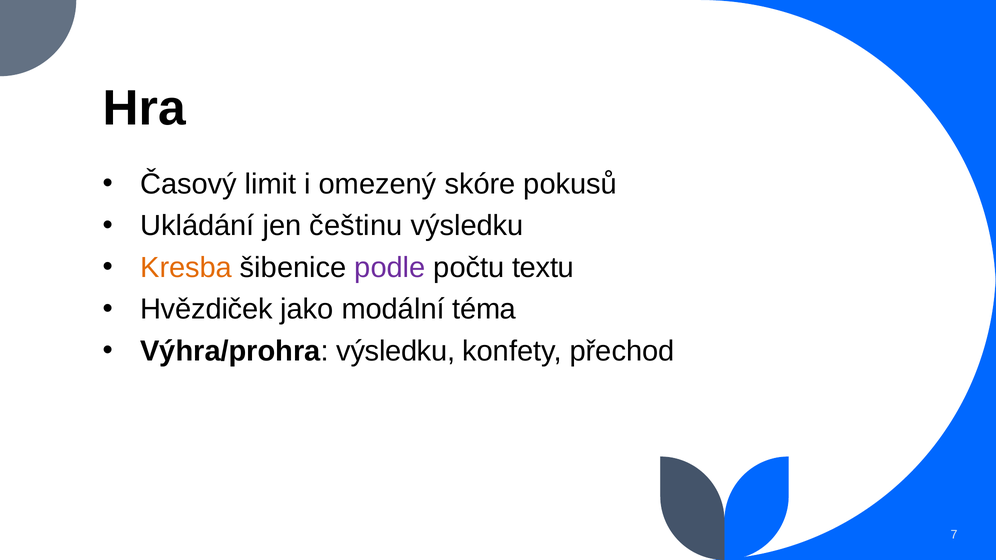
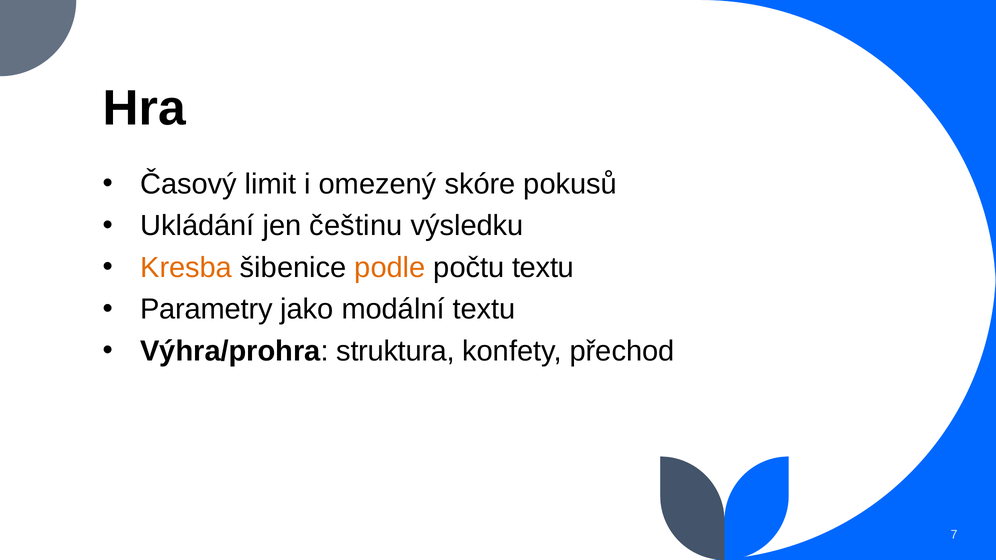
podle colour: purple -> orange
Hvězdiček: Hvězdiček -> Parametry
modální téma: téma -> textu
Výhra/prohra výsledku: výsledku -> struktura
